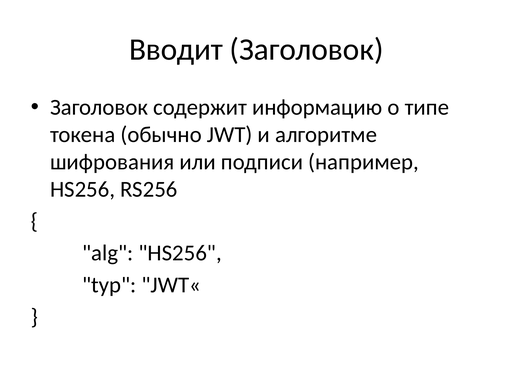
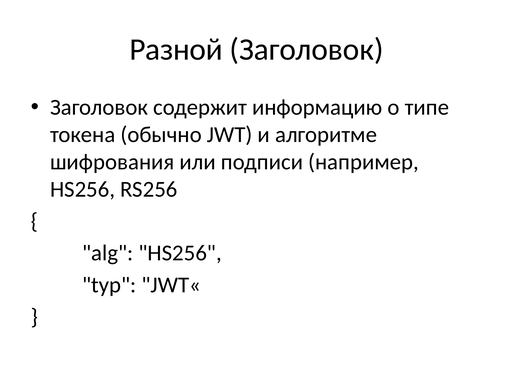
Вводит: Вводит -> Разной
